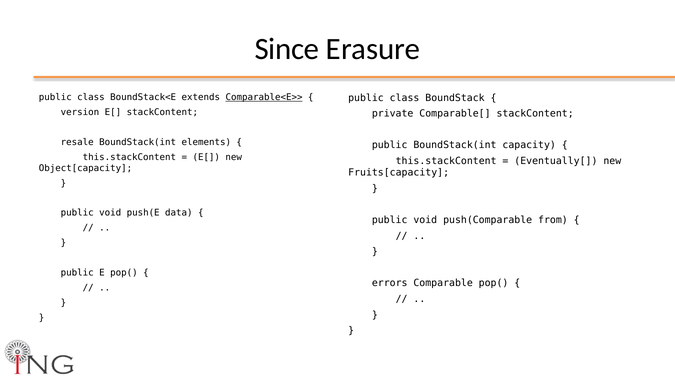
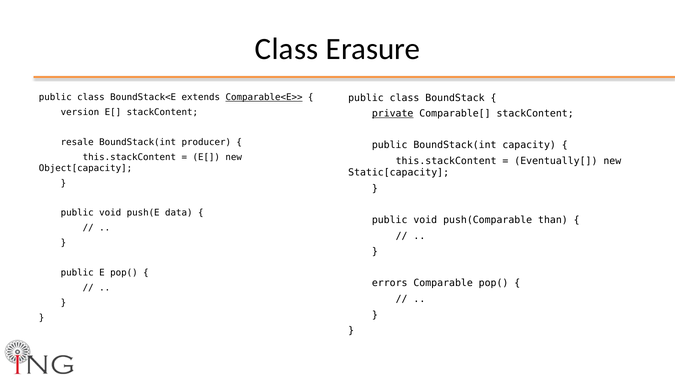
Since at (287, 49): Since -> Class
private underline: none -> present
elements: elements -> producer
Fruits[capacity: Fruits[capacity -> Static[capacity
from: from -> than
